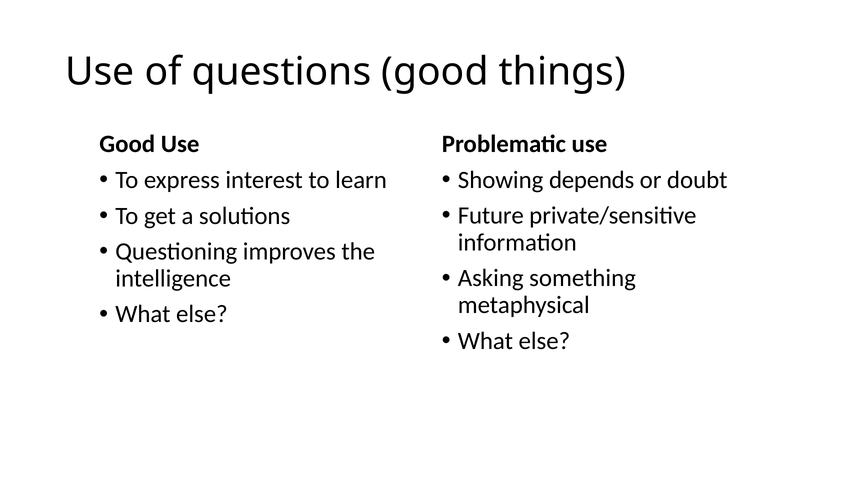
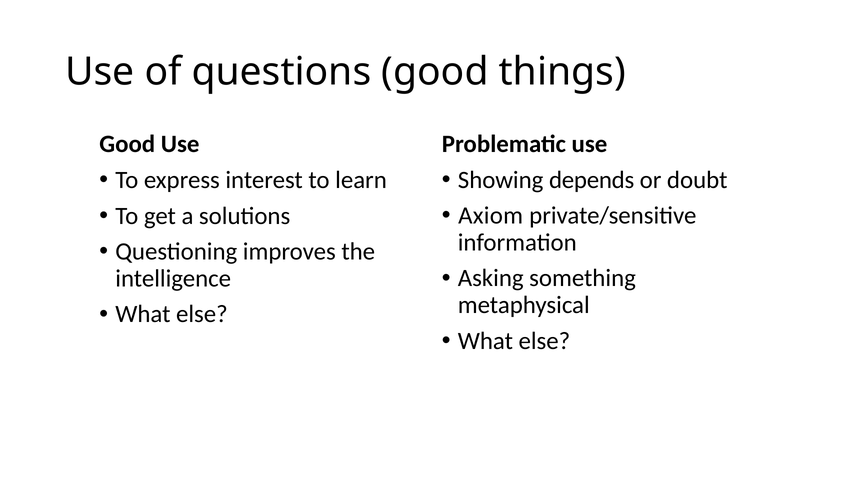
Future: Future -> Axiom
